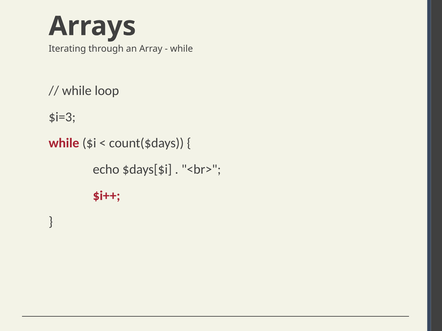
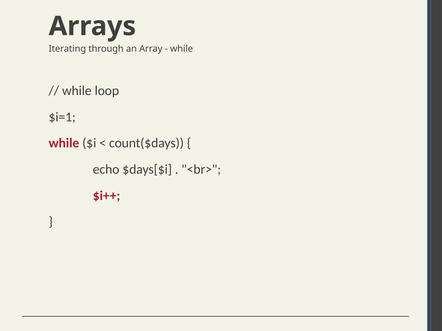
$i=3: $i=3 -> $i=1
